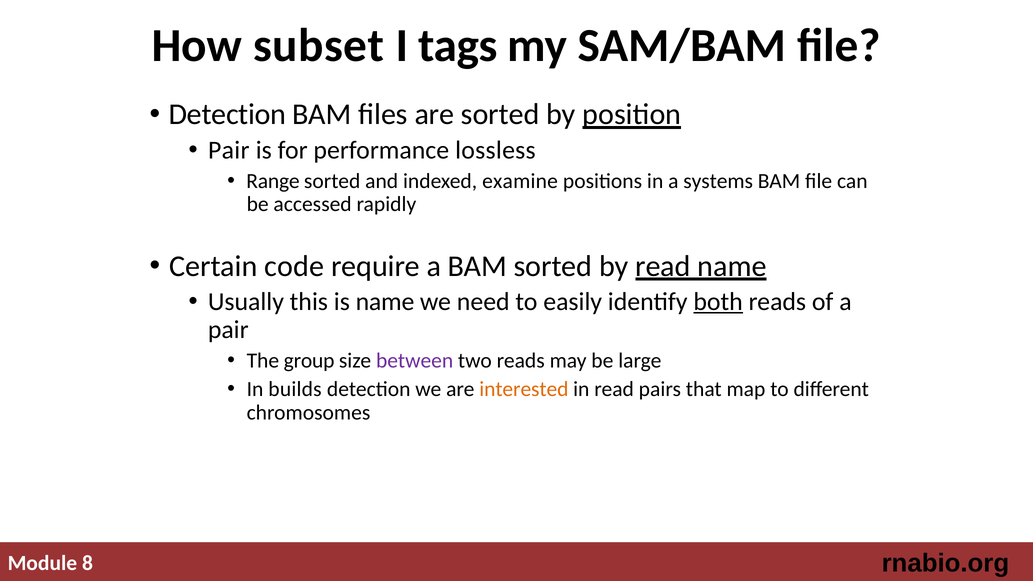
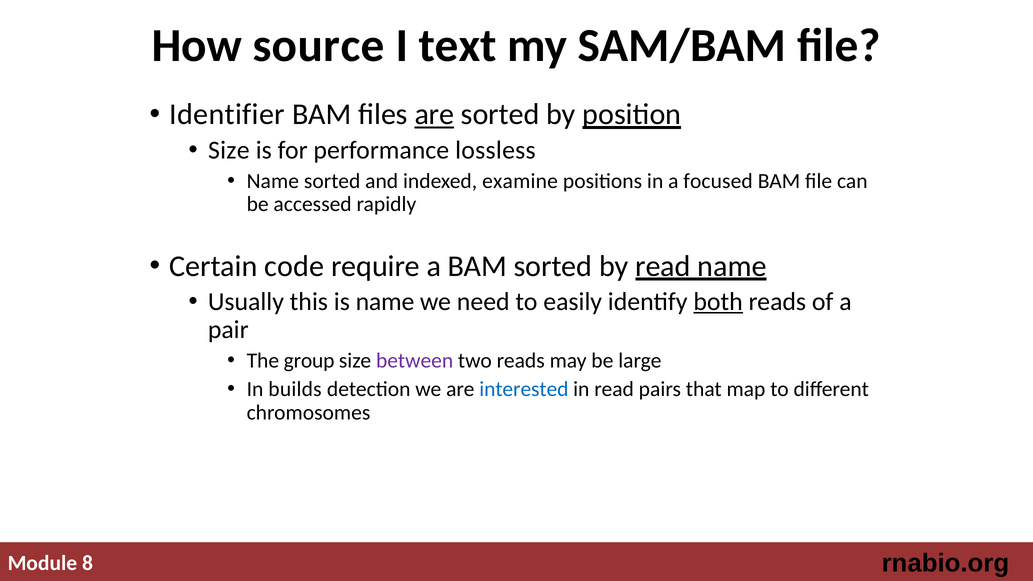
subset: subset -> source
tags: tags -> text
Detection at (227, 115): Detection -> Identifier
are at (434, 115) underline: none -> present
Pair at (229, 150): Pair -> Size
Range at (273, 181): Range -> Name
systems: systems -> focused
interested colour: orange -> blue
